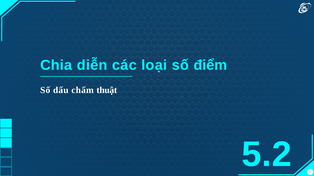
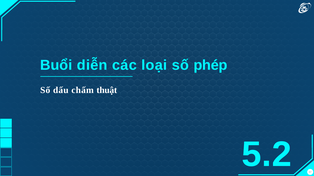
Chia: Chia -> Buổi
điểm: điểm -> phép
